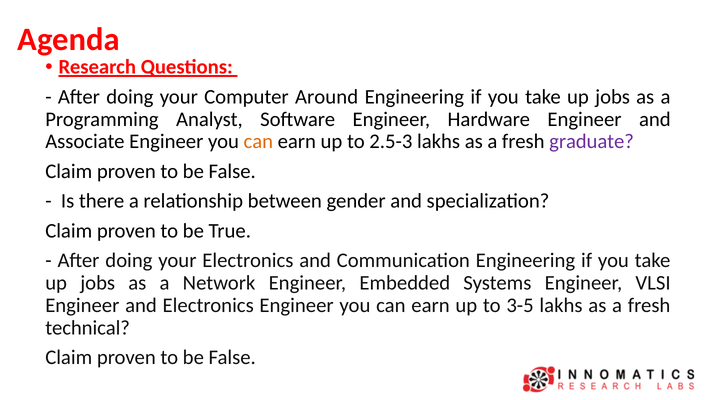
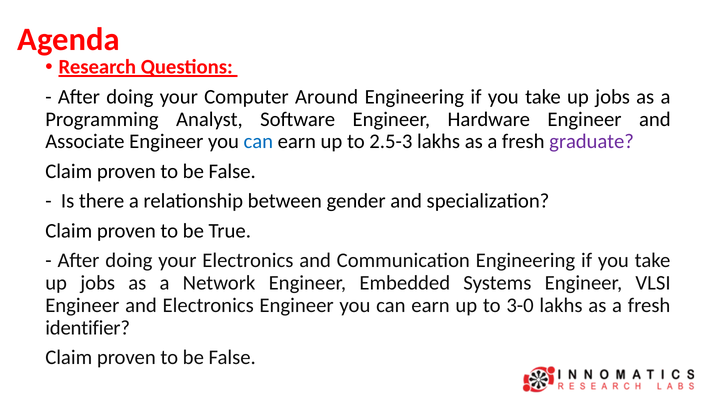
can at (258, 142) colour: orange -> blue
3-5: 3-5 -> 3-0
technical: technical -> identifier
